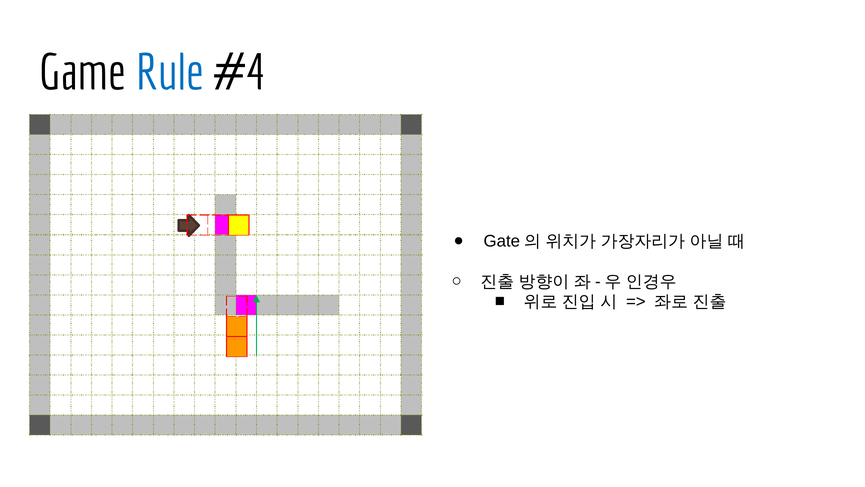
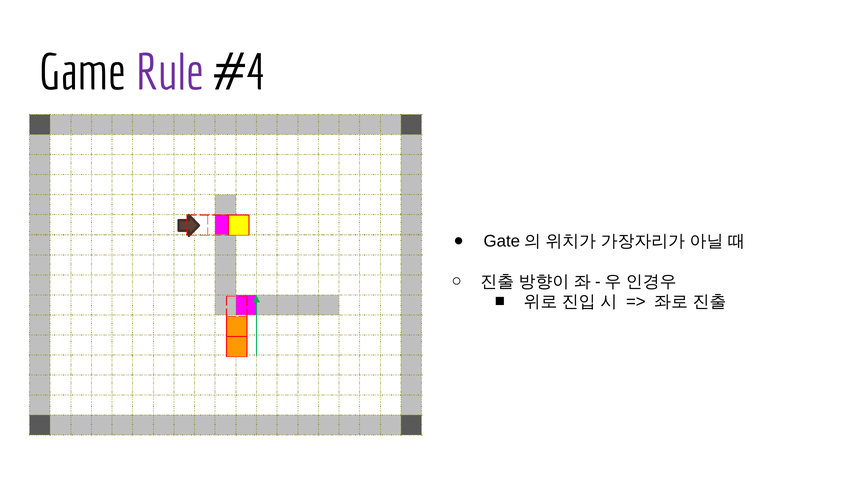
Rule colour: blue -> purple
